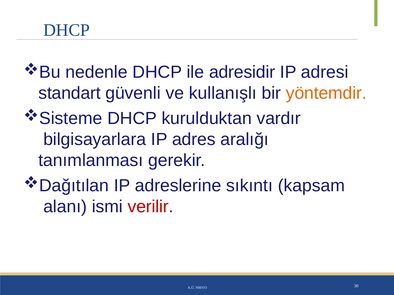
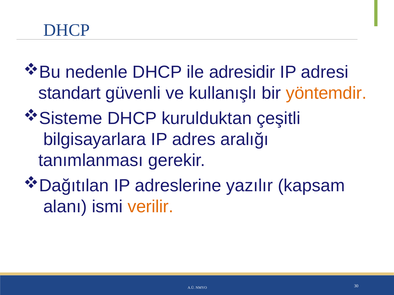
vardır: vardır -> çeşitli
sıkıntı: sıkıntı -> yazılır
verilir colour: red -> orange
